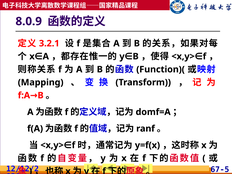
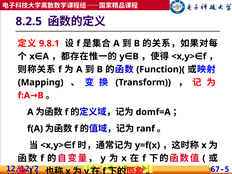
8.0.9: 8.0.9 -> 8.2.5
3.2.1: 3.2.1 -> 9.8.1
